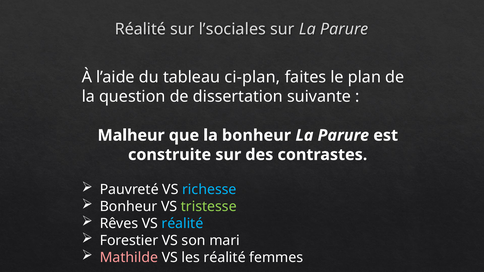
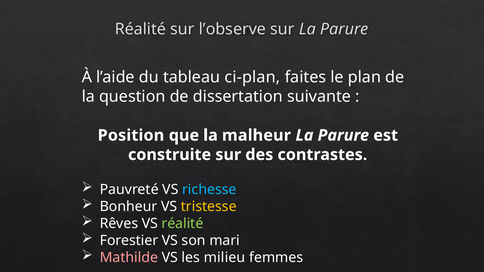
l’sociales: l’sociales -> l’observe
Malheur: Malheur -> Position
la bonheur: bonheur -> malheur
tristesse colour: light green -> yellow
réalité at (182, 224) colour: light blue -> light green
les réalité: réalité -> milieu
